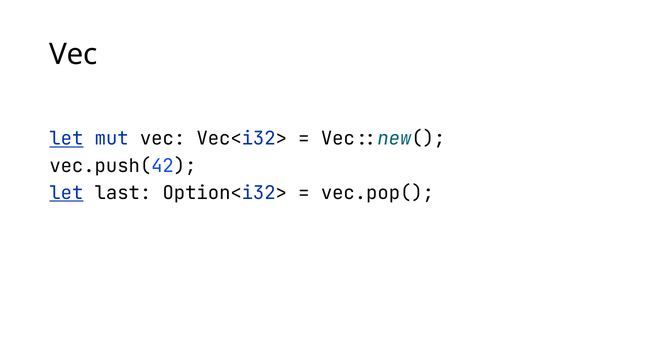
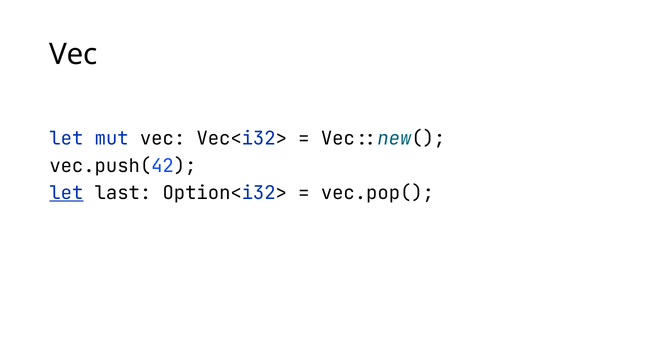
let at (66, 139) underline: present -> none
